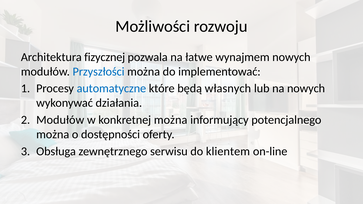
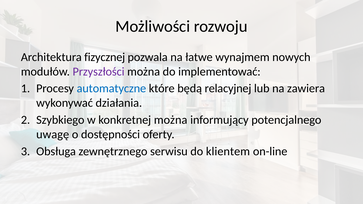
Przyszłości colour: blue -> purple
własnych: własnych -> relacyjnej
na nowych: nowych -> zawiera
Modułów at (60, 120): Modułów -> Szybkiego
można at (53, 135): można -> uwagę
